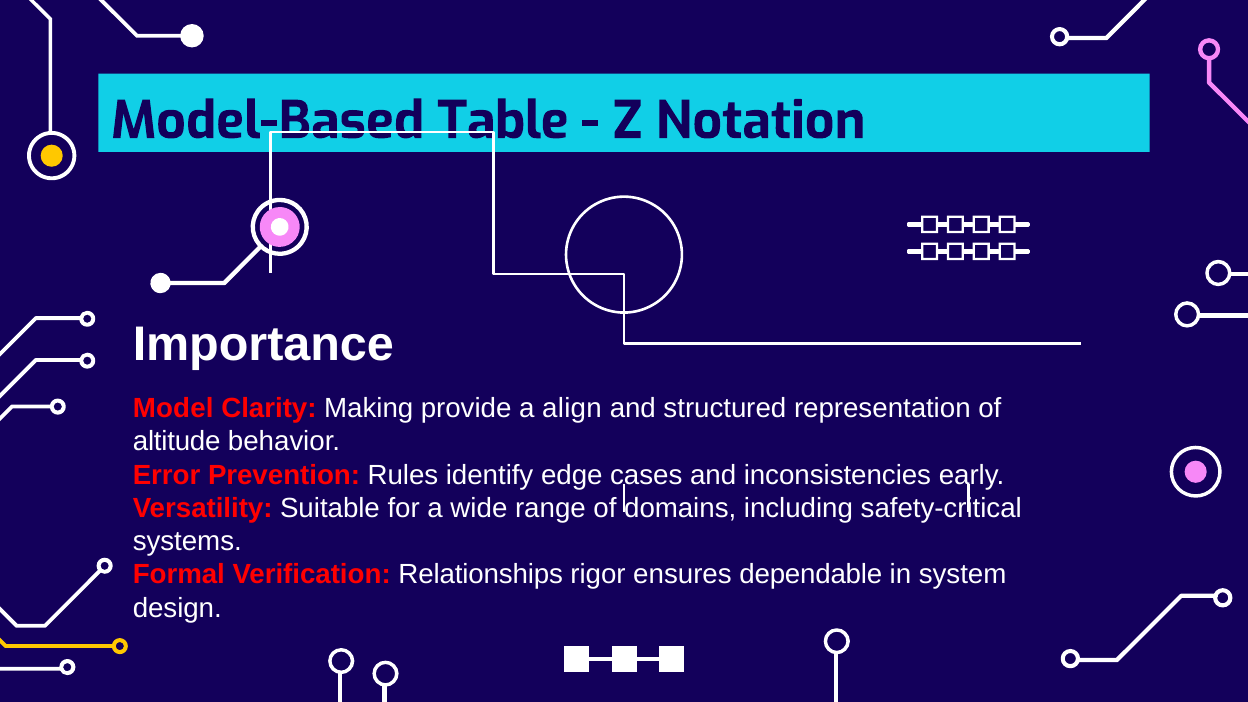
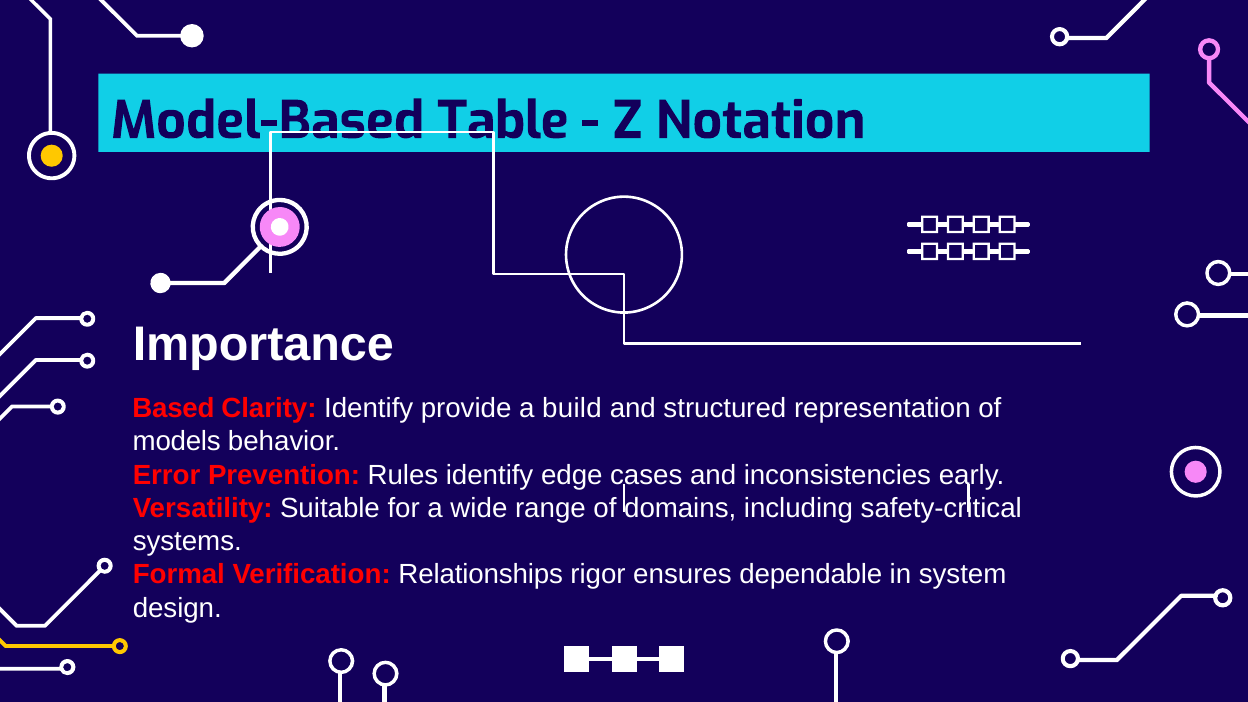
Model: Model -> Based
Clarity Making: Making -> Identify
align: align -> build
altitude: altitude -> models
